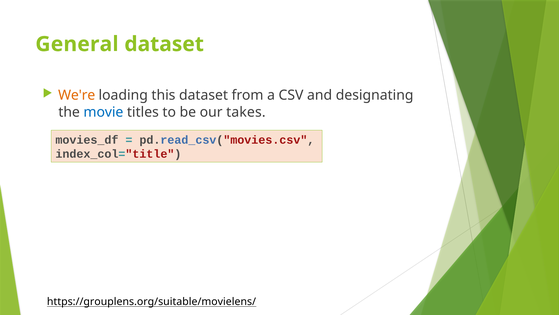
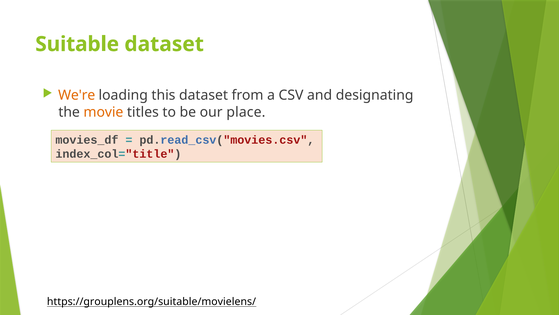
General: General -> Suitable
movie colour: blue -> orange
takes: takes -> place
